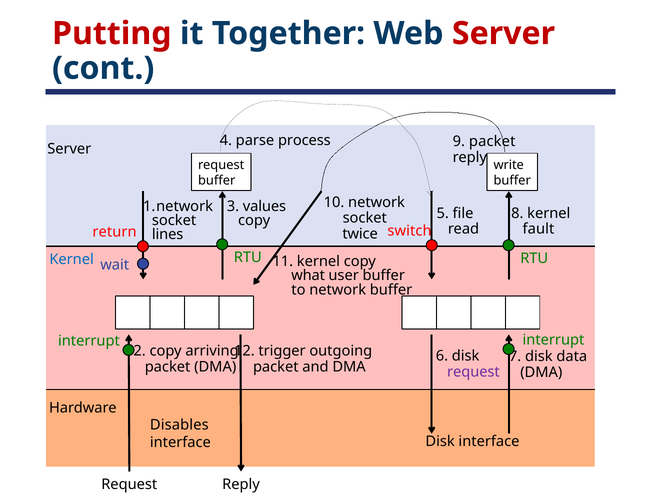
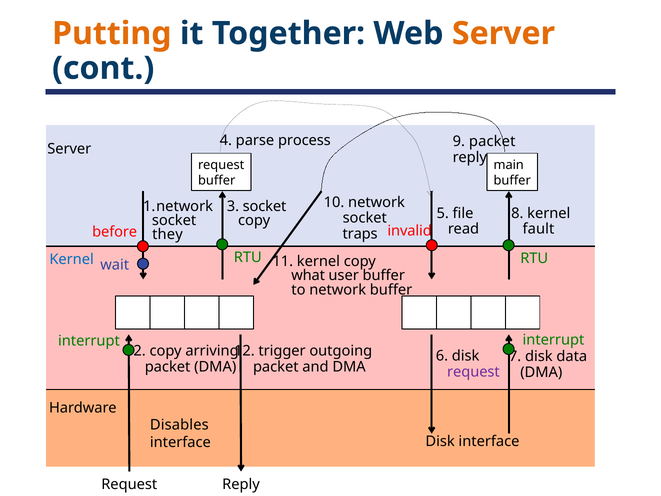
Putting colour: red -> orange
Server at (503, 33) colour: red -> orange
write: write -> main
3 values: values -> socket
switch: switch -> invalid
return: return -> before
twice: twice -> traps
lines: lines -> they
